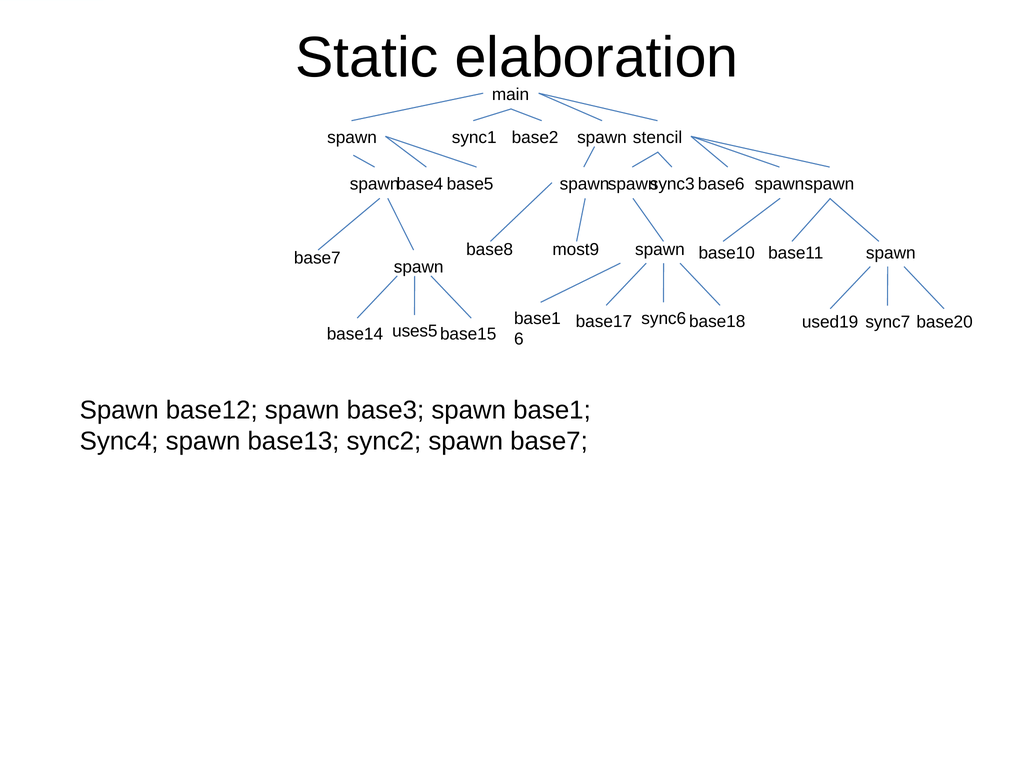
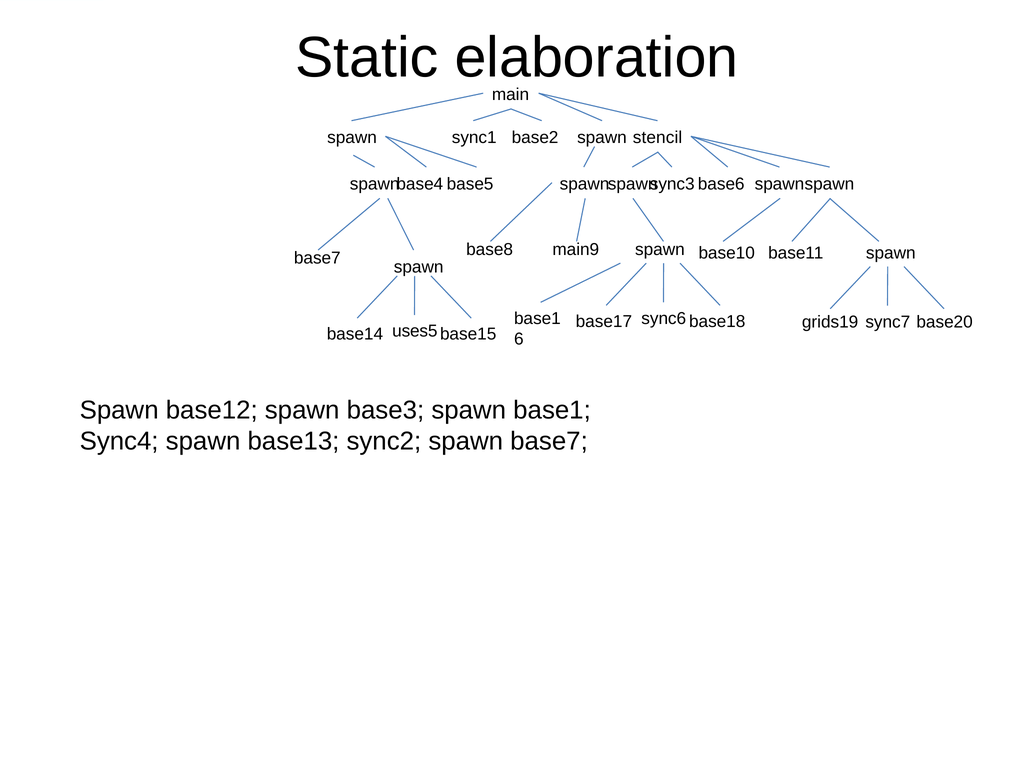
most9: most9 -> main9
used19: used19 -> grids19
